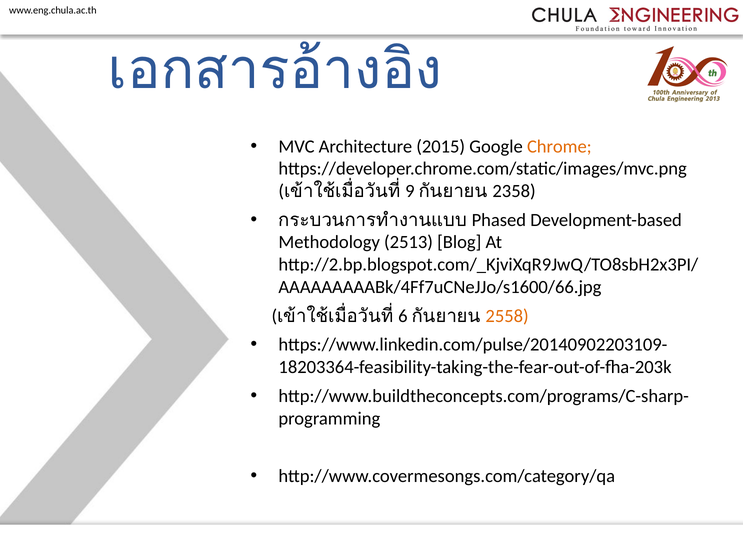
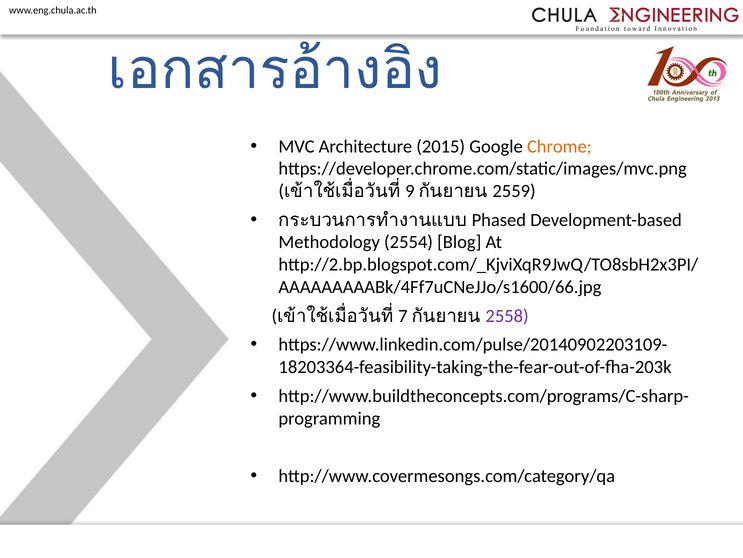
2358: 2358 -> 2559
2513: 2513 -> 2554
6: 6 -> 7
2558 colour: orange -> purple
